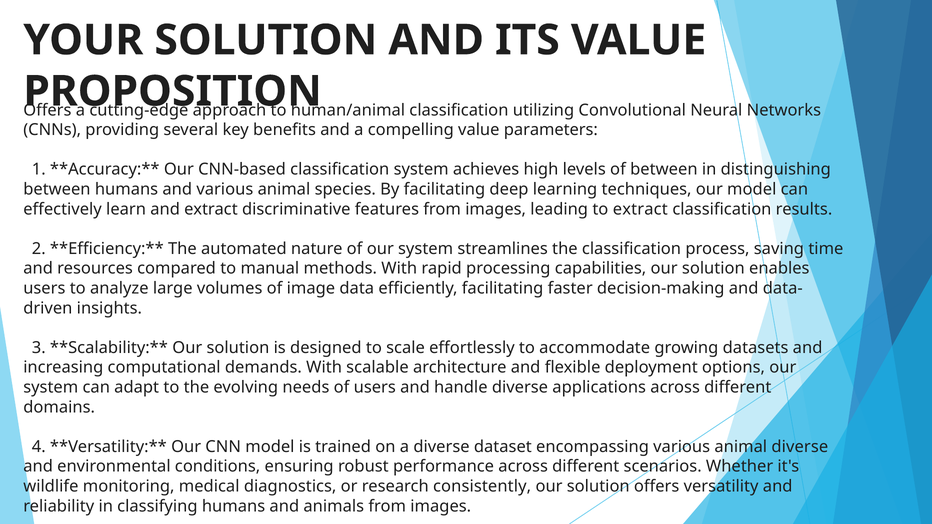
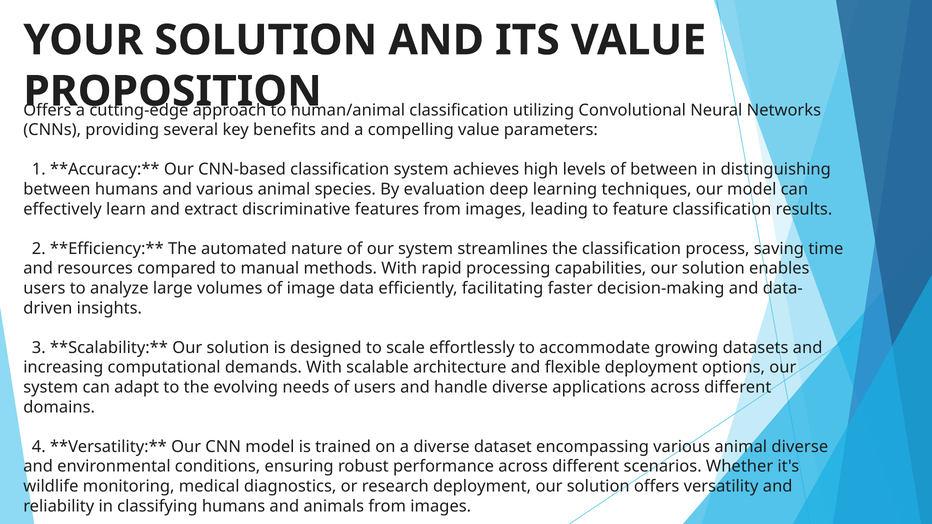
By facilitating: facilitating -> evaluation
to extract: extract -> feature
research consistently: consistently -> deployment
